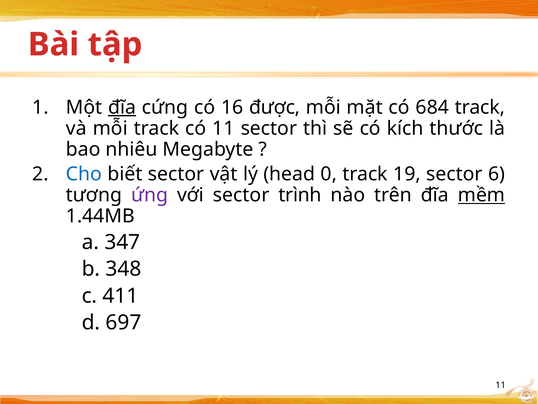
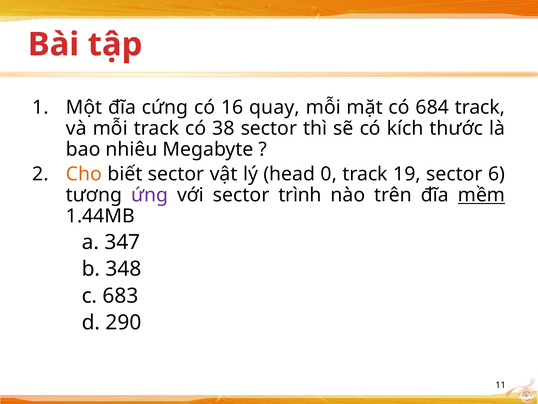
đĩa at (122, 107) underline: present -> none
được: được -> quay
có 11: 11 -> 38
Cho colour: blue -> orange
411: 411 -> 683
697: 697 -> 290
